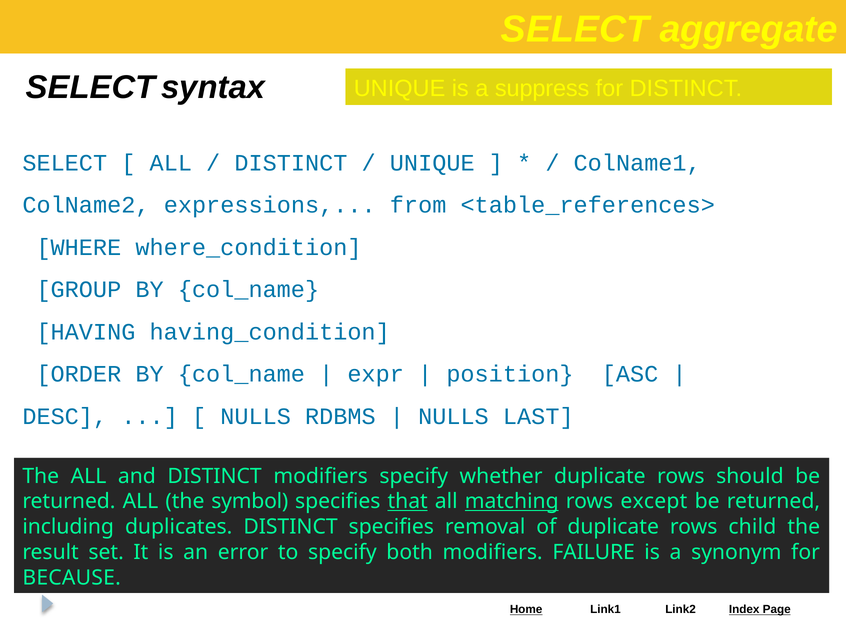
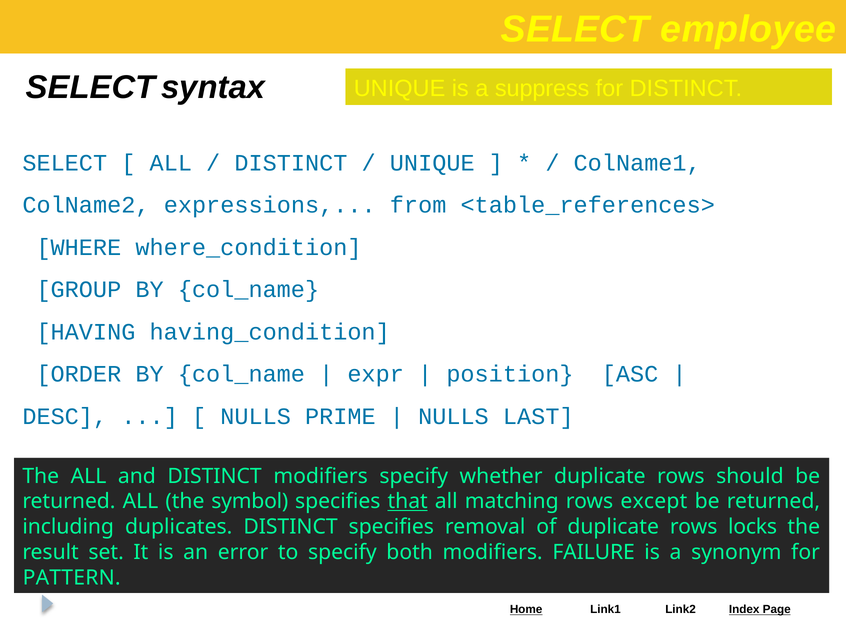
aggregate: aggregate -> employee
RDBMS: RDBMS -> PRIME
matching underline: present -> none
child: child -> locks
BECAUSE: BECAUSE -> PATTERN
